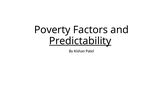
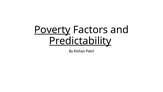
Poverty underline: none -> present
